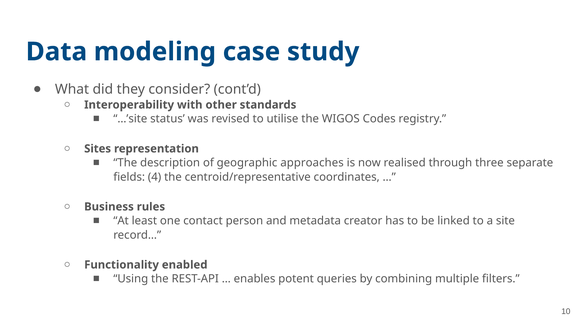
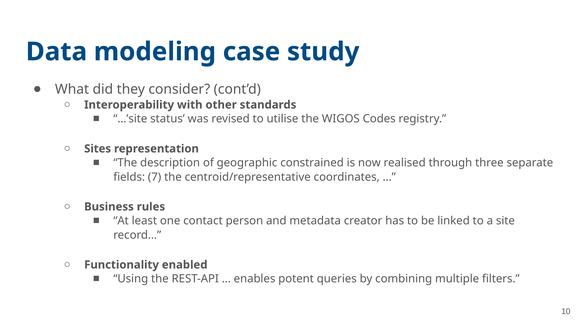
approaches: approaches -> constrained
4: 4 -> 7
